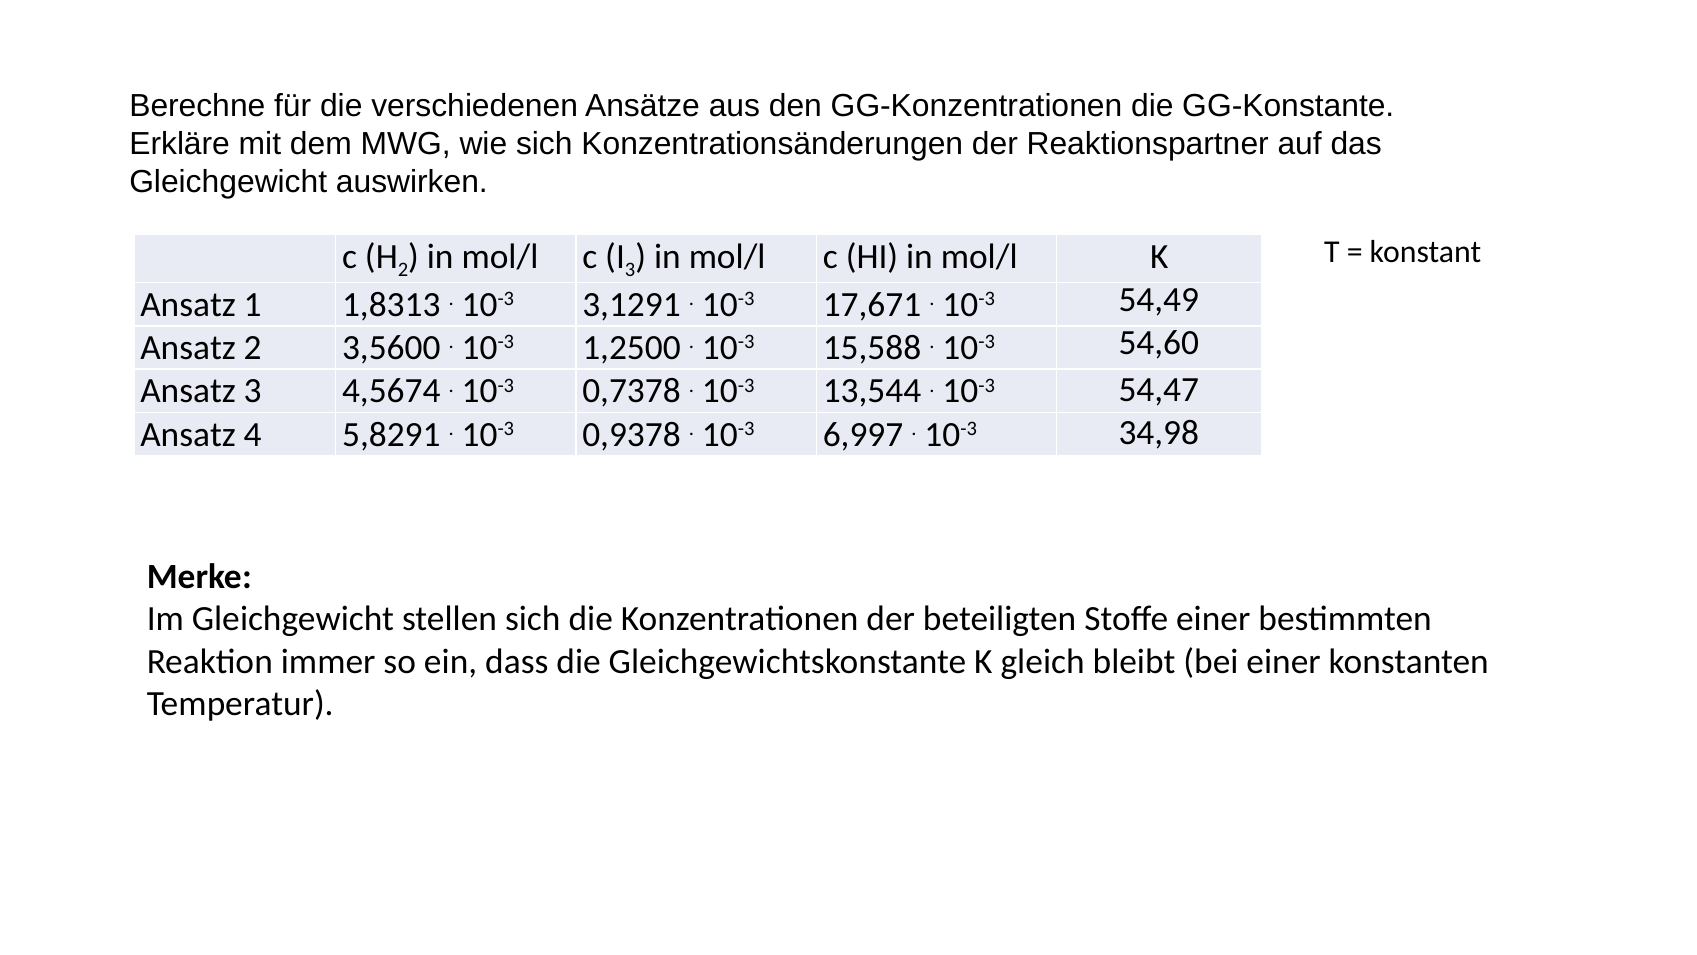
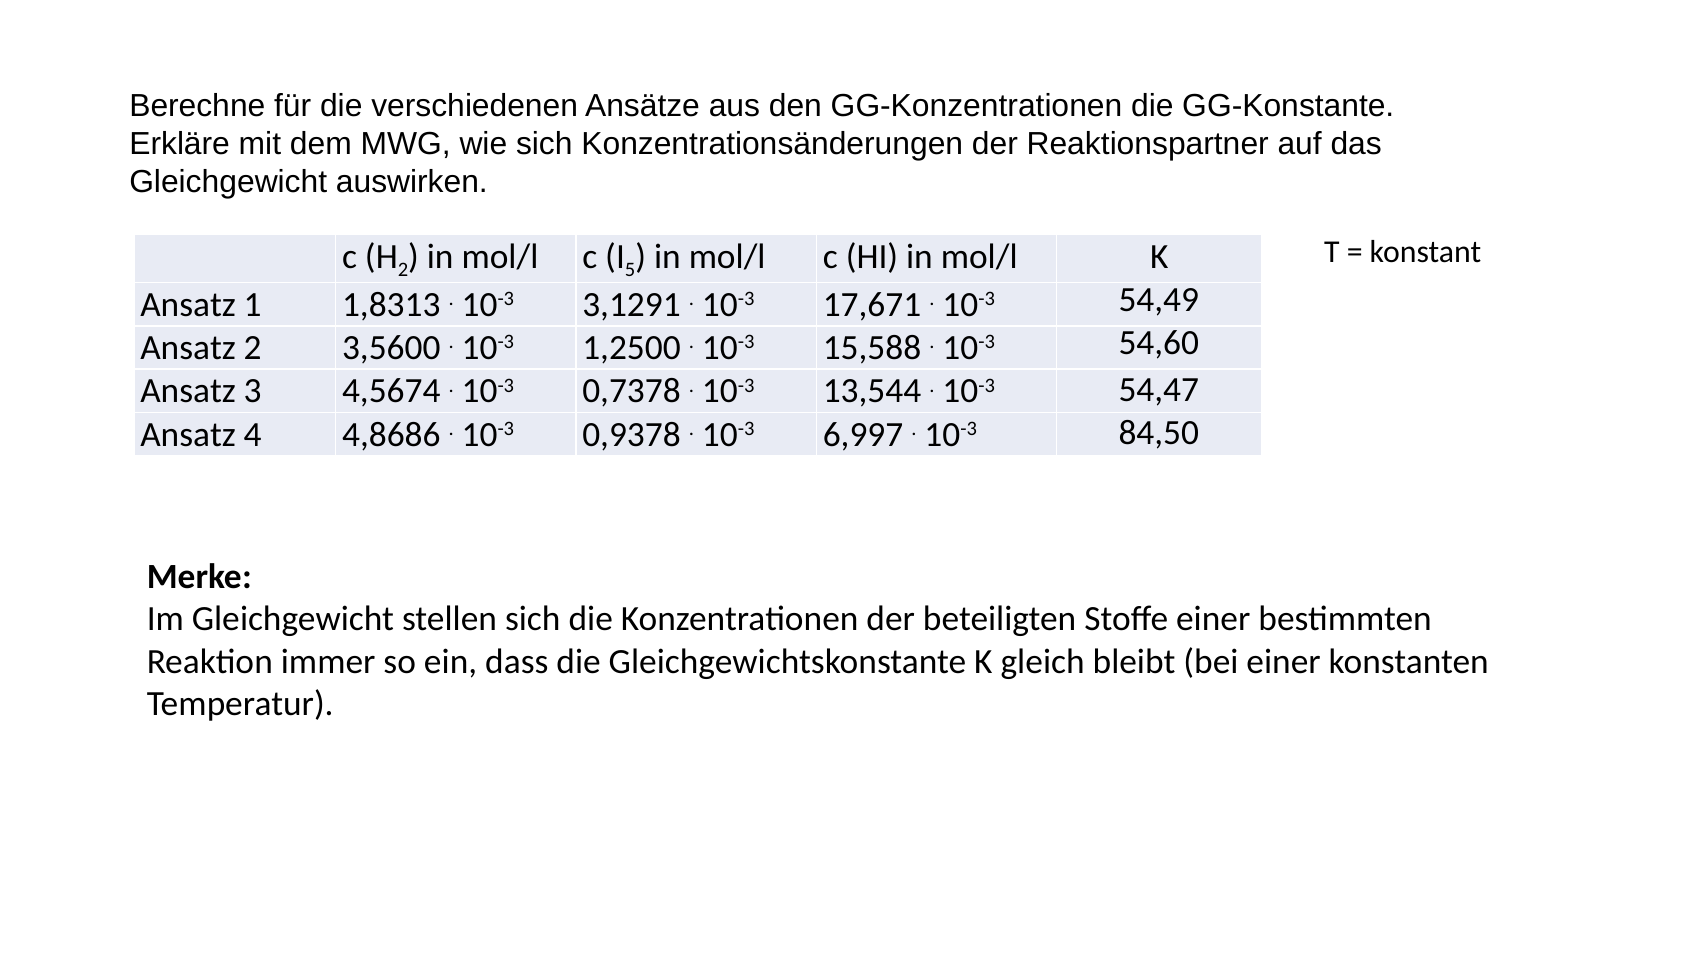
3 at (630, 270): 3 -> 5
34,98: 34,98 -> 84,50
5,8291: 5,8291 -> 4,8686
